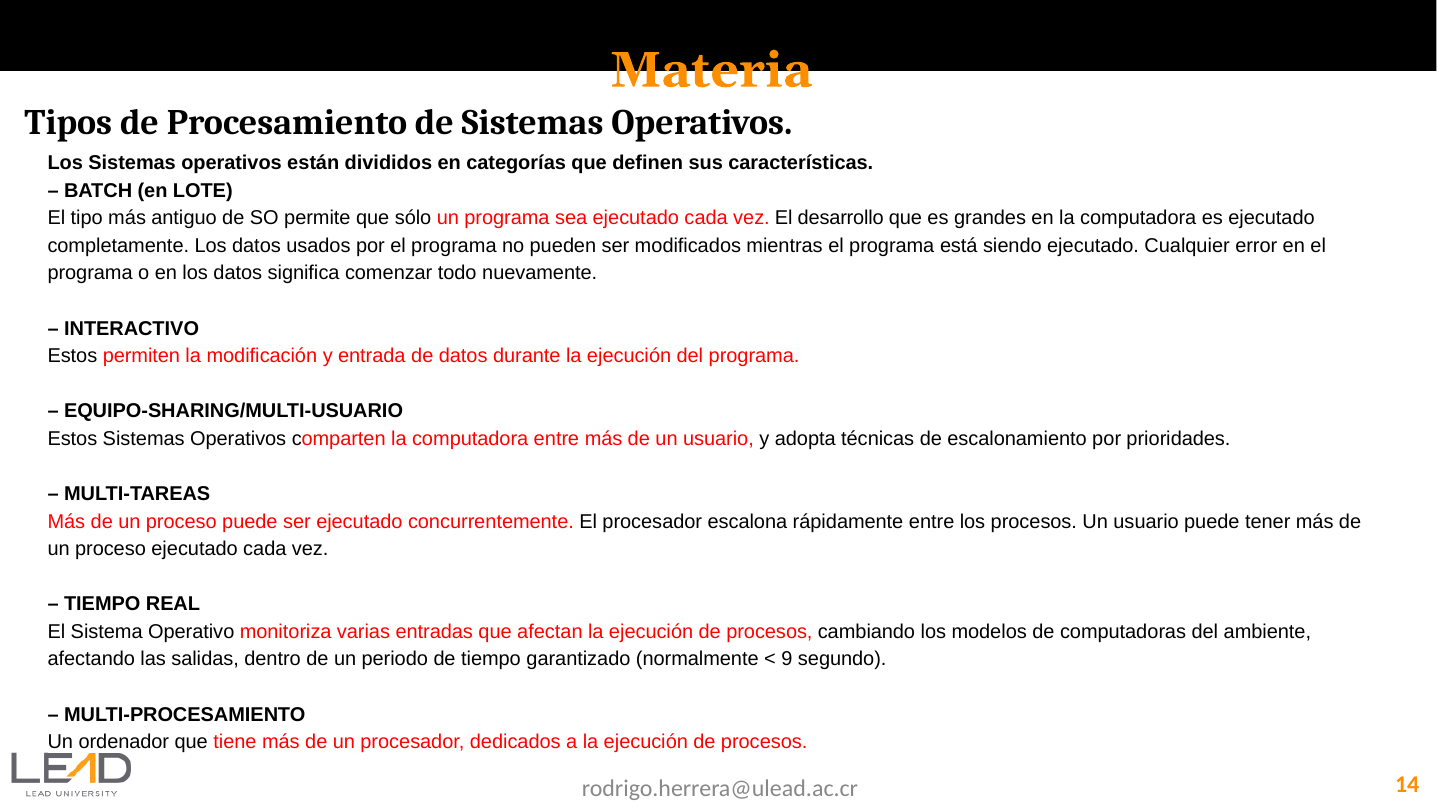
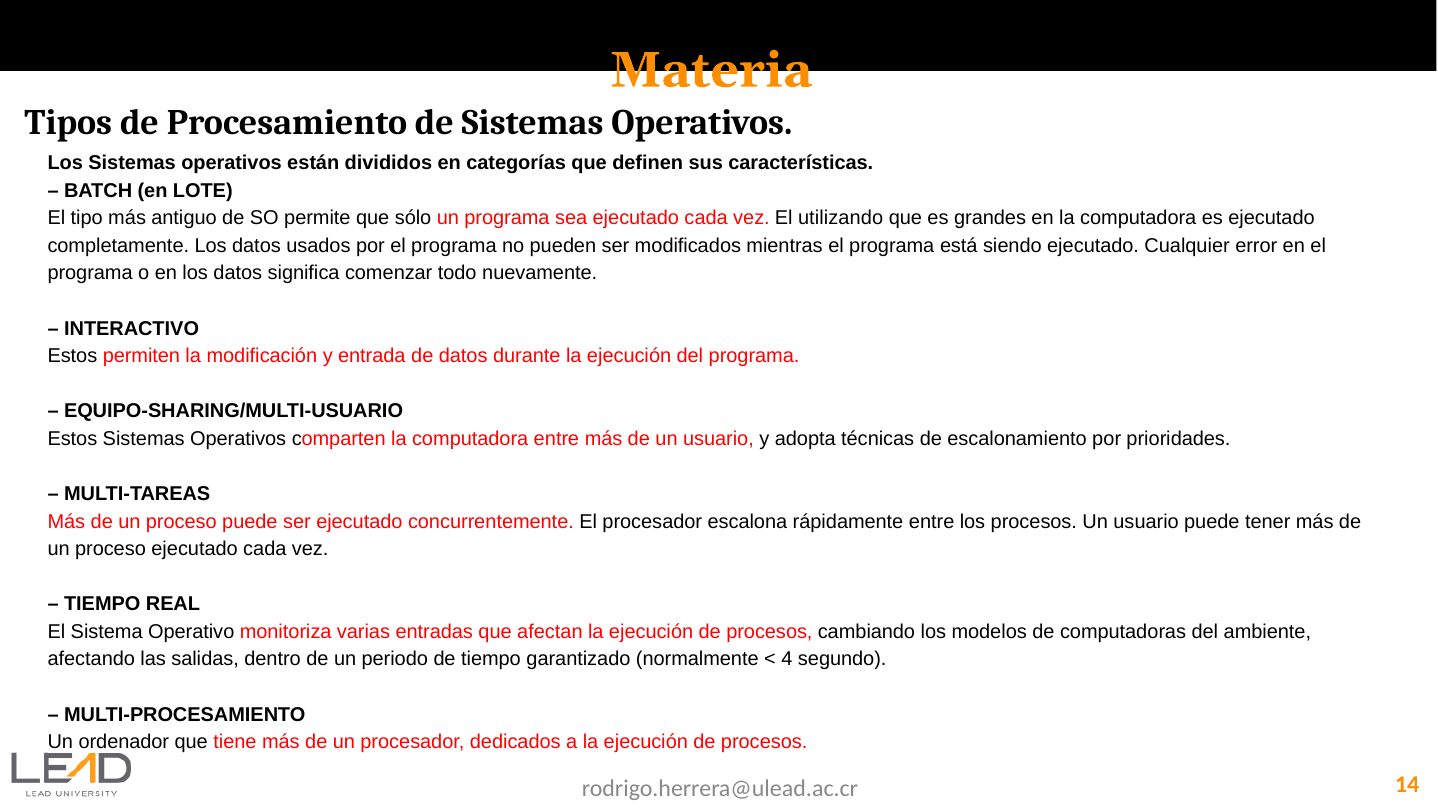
desarrollo: desarrollo -> utilizando
9: 9 -> 4
